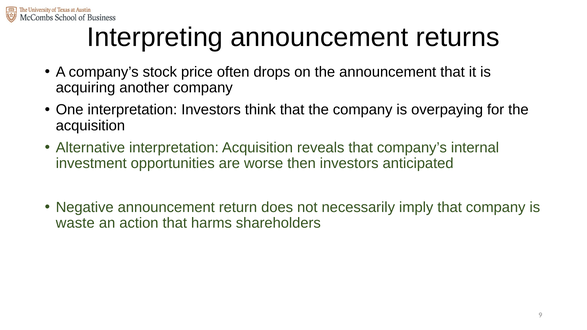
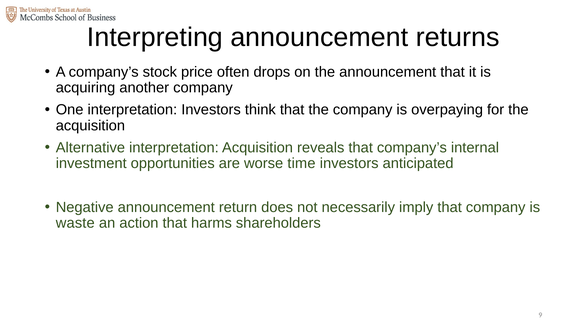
then: then -> time
